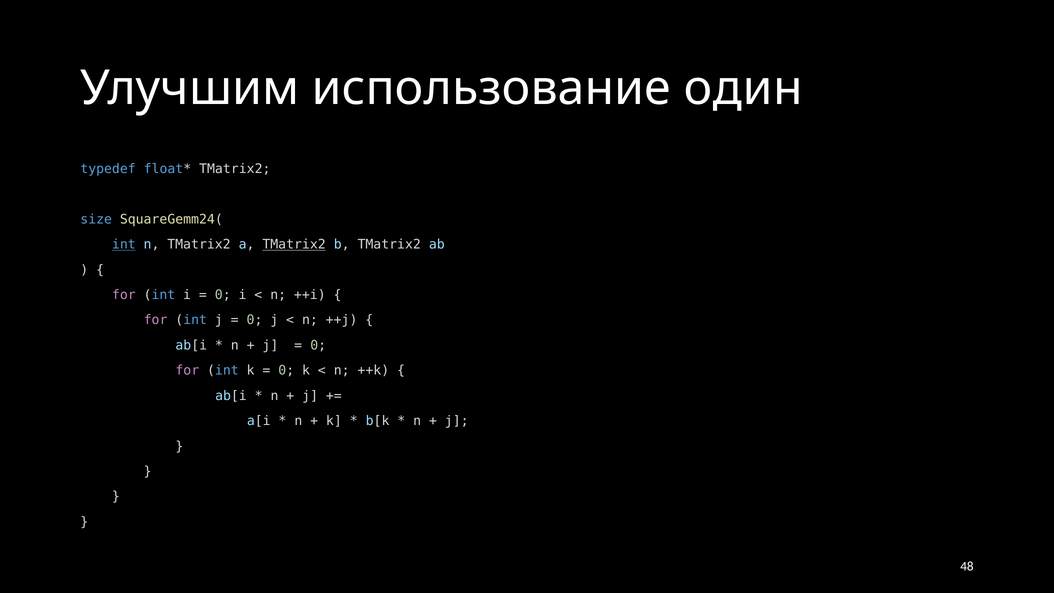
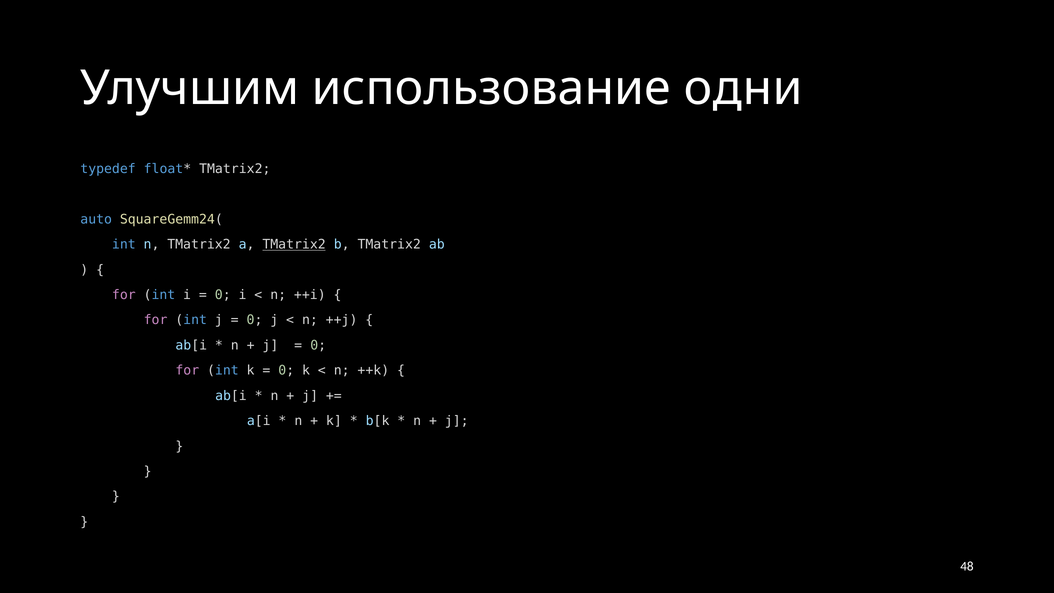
один: один -> одни
size: size -> auto
int at (124, 244) underline: present -> none
